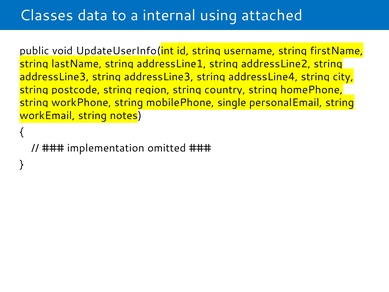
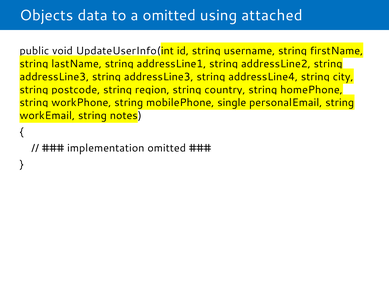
Classes: Classes -> Objects
a internal: internal -> omitted
